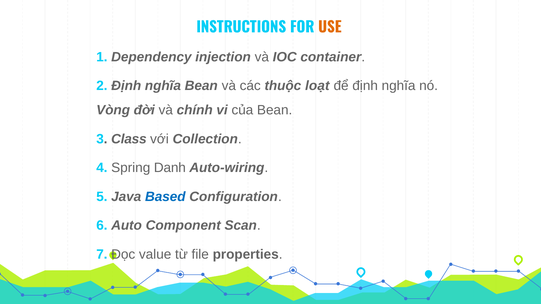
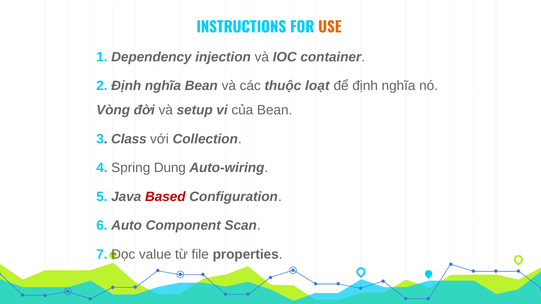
chính: chính -> setup
Danh: Danh -> Dung
Based colour: blue -> red
